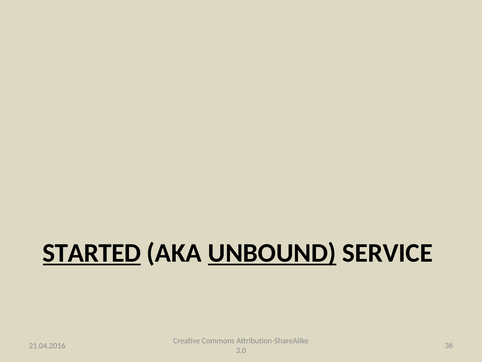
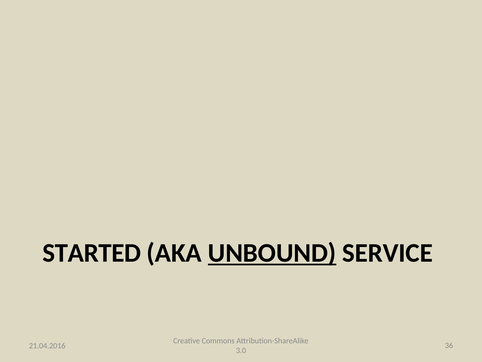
STARTED underline: present -> none
